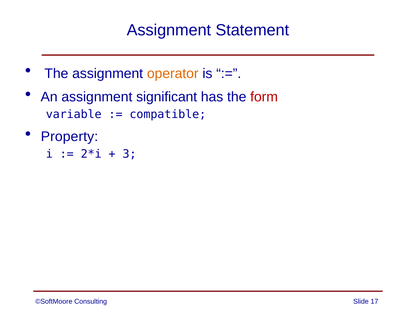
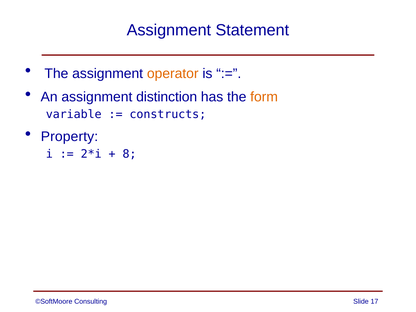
significant: significant -> distinction
form colour: red -> orange
compatible: compatible -> constructs
3: 3 -> 8
